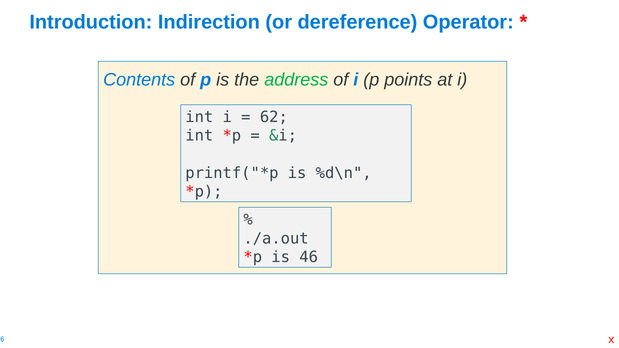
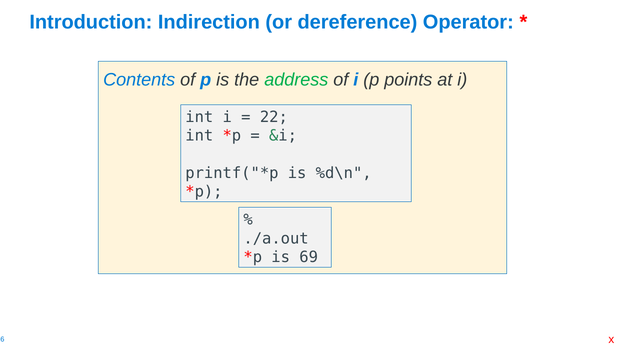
62: 62 -> 22
46: 46 -> 69
